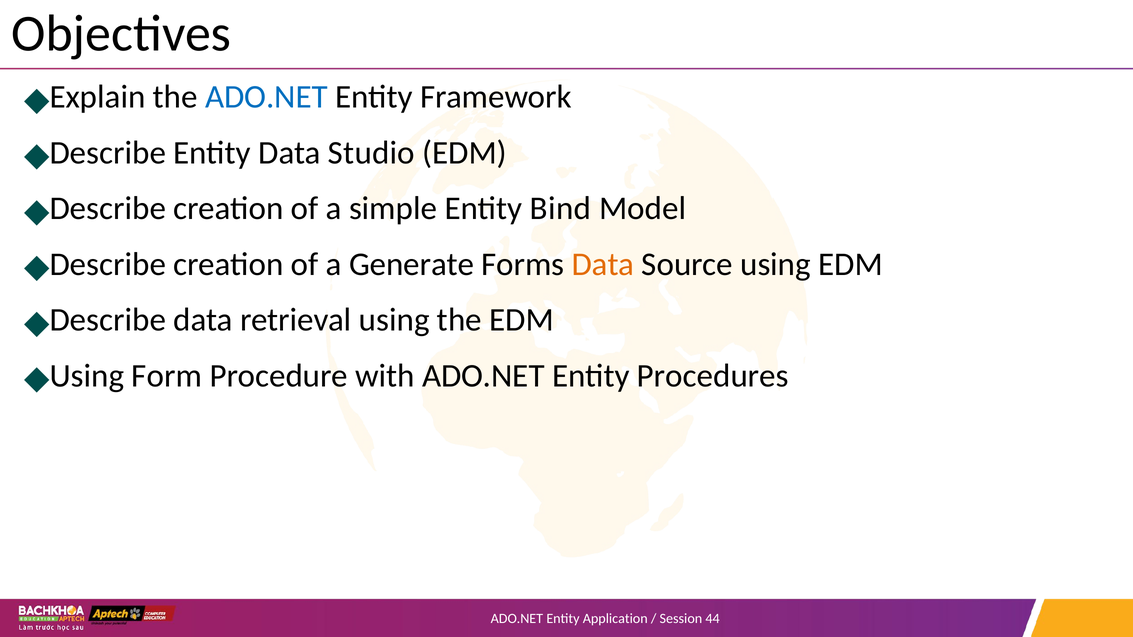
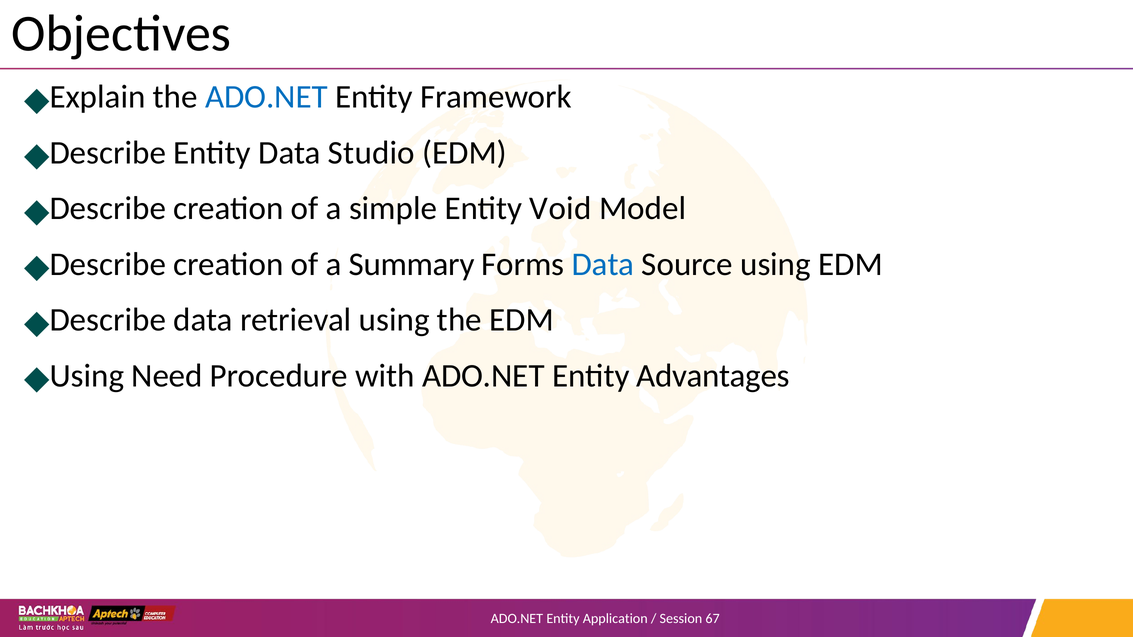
Bind: Bind -> Void
Generate: Generate -> Summary
Data at (603, 264) colour: orange -> blue
Form: Form -> Need
Procedures: Procedures -> Advantages
44: 44 -> 67
